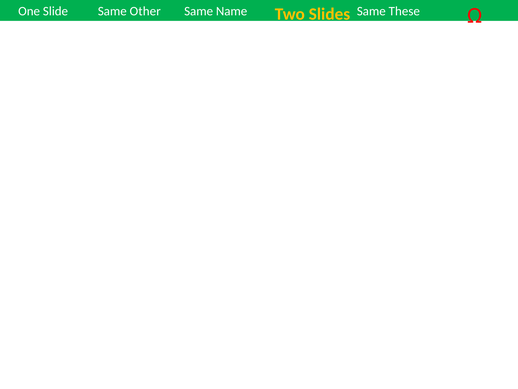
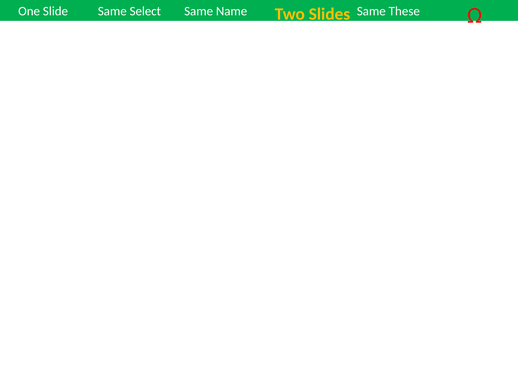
Other: Other -> Select
